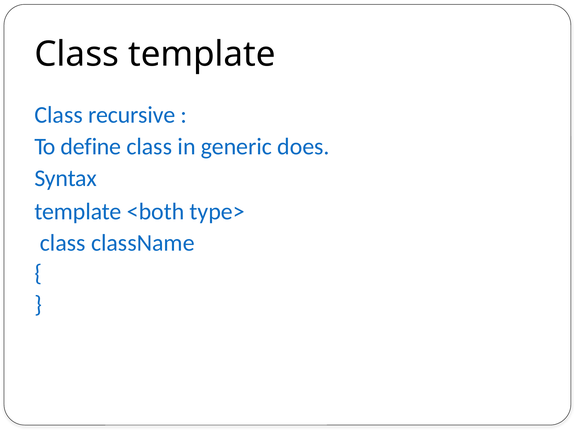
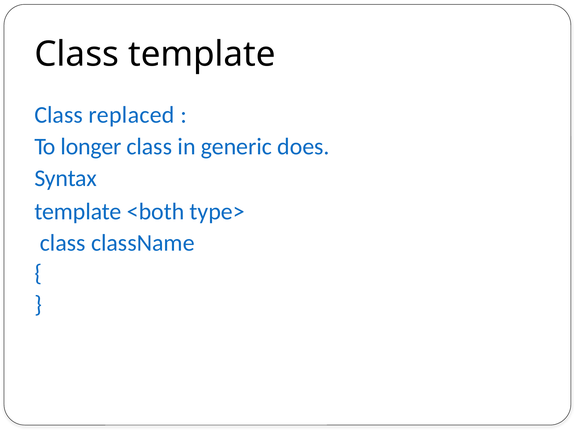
recursive: recursive -> replaced
define: define -> longer
